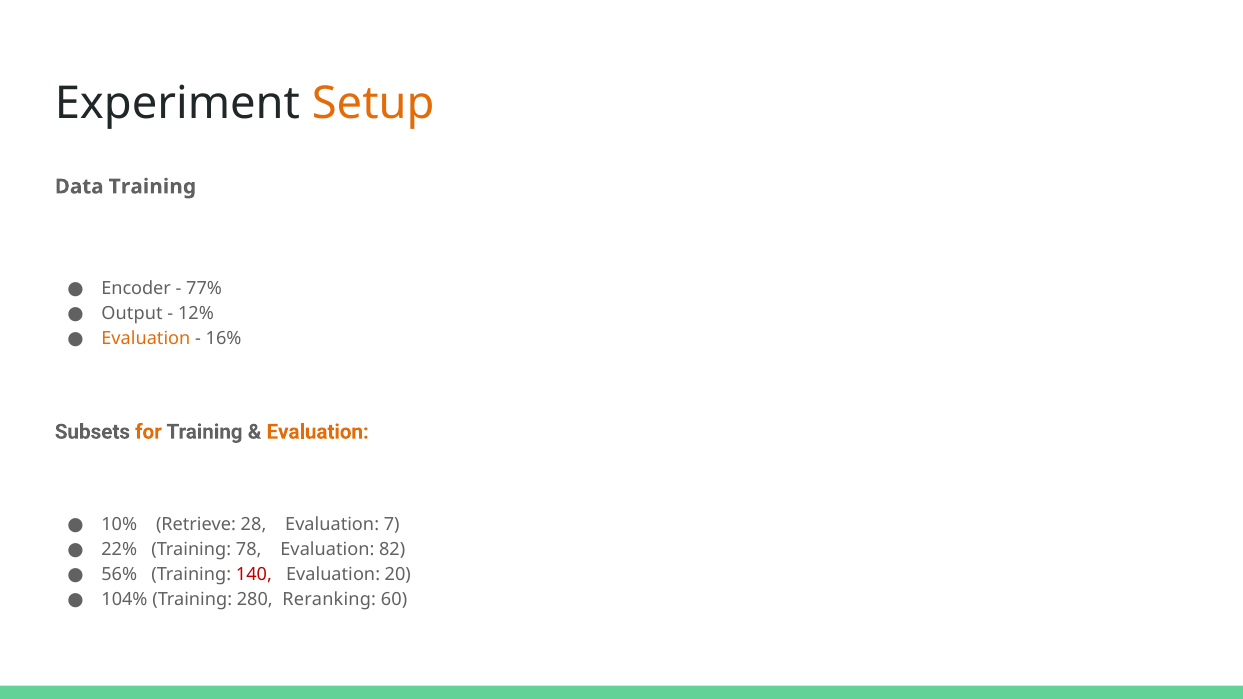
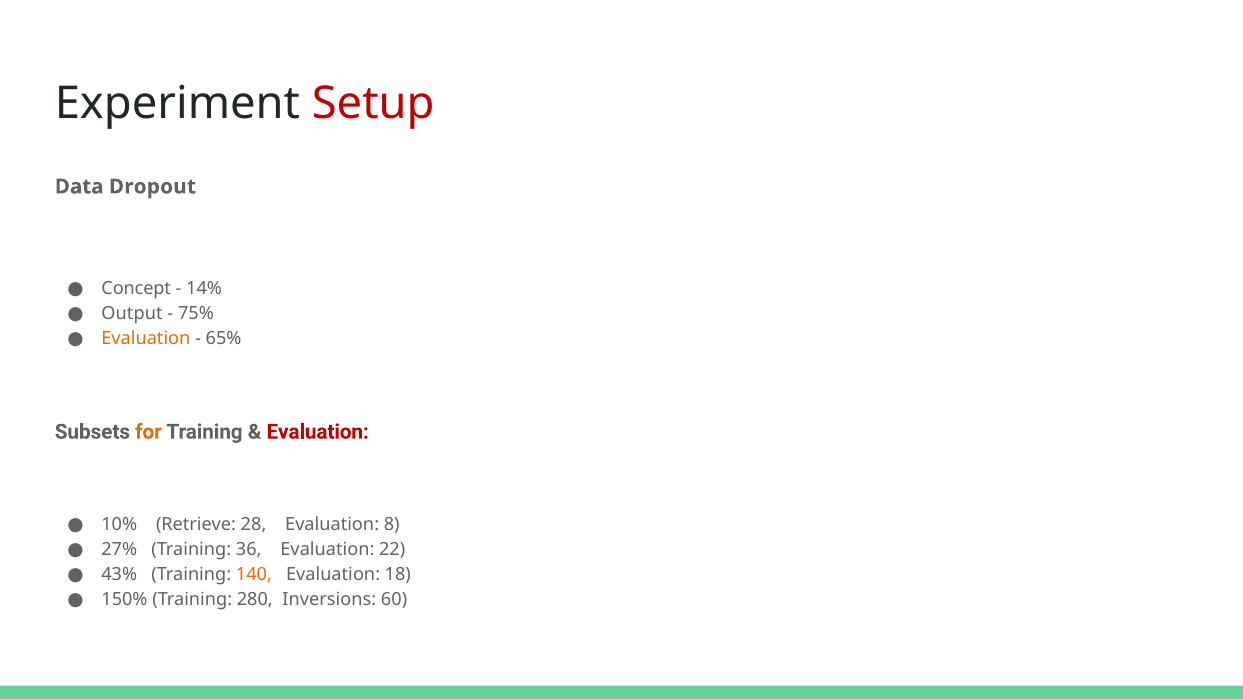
Setup colour: orange -> red
Data Training: Training -> Dropout
Encoder: Encoder -> Concept
77%: 77% -> 14%
12%: 12% -> 75%
16%: 16% -> 65%
Evaluation at (318, 432) colour: orange -> red
7: 7 -> 8
22%: 22% -> 27%
78: 78 -> 36
82: 82 -> 22
56%: 56% -> 43%
140 colour: red -> orange
20: 20 -> 18
104%: 104% -> 150%
Reranking: Reranking -> Inversions
